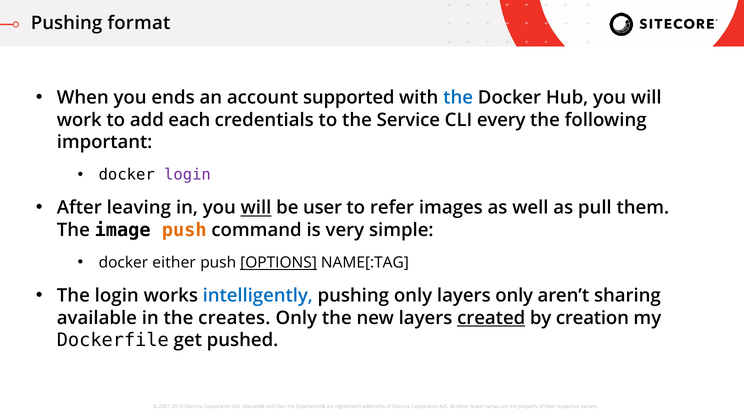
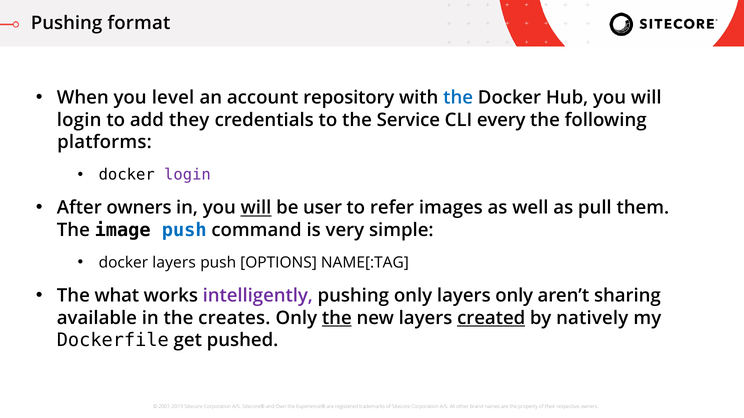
ends: ends -> level
supported: supported -> repository
work at (79, 120): work -> login
each: each -> they
important: important -> platforms
After leaving: leaving -> owners
push at (184, 230) colour: orange -> blue
docker either: either -> layers
OPTIONS underline: present -> none
The login: login -> what
intelligently colour: blue -> purple
the at (337, 318) underline: none -> present
creation: creation -> natively
